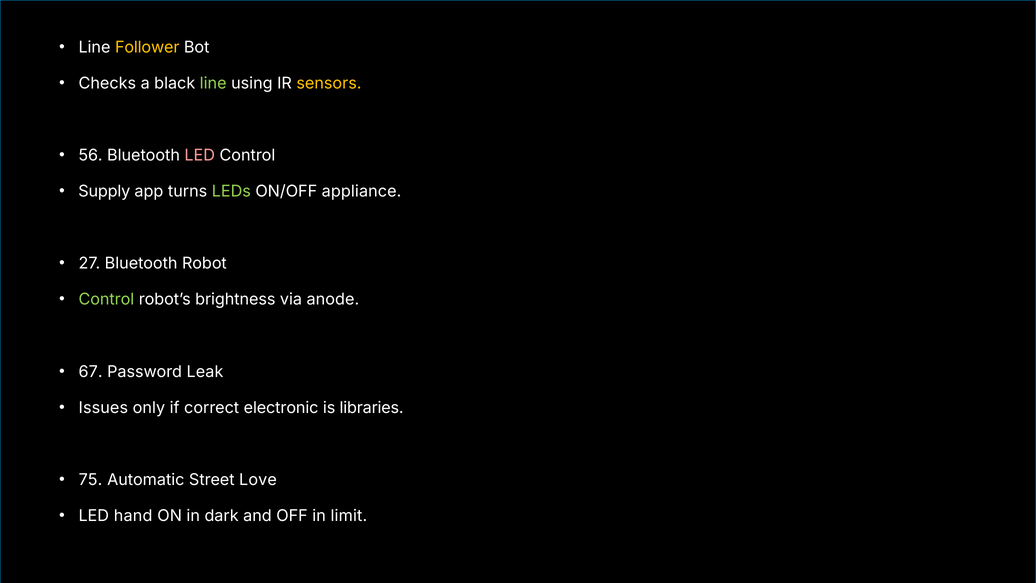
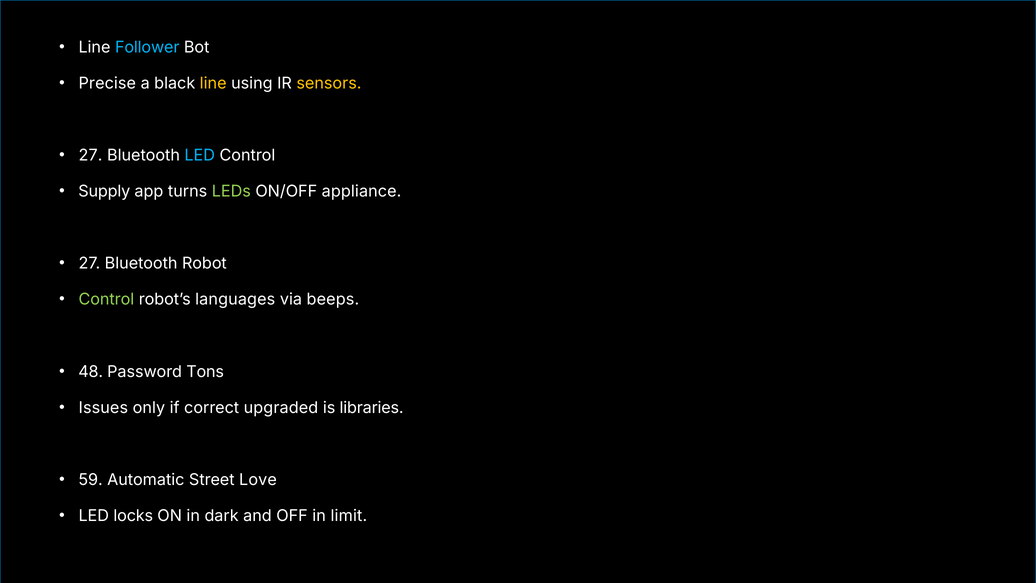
Follower colour: yellow -> light blue
Checks: Checks -> Precise
line at (213, 83) colour: light green -> yellow
56 at (91, 155): 56 -> 27
LED at (200, 155) colour: pink -> light blue
brightness: brightness -> languages
anode: anode -> beeps
67: 67 -> 48
Leak: Leak -> Tons
electronic: electronic -> upgraded
75: 75 -> 59
hand: hand -> locks
